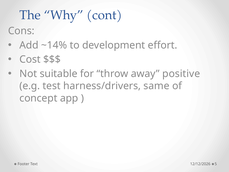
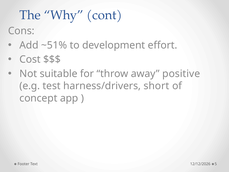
~14%: ~14% -> ~51%
same: same -> short
